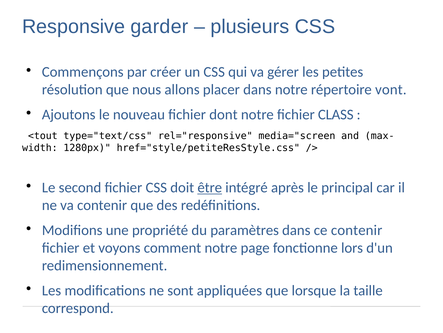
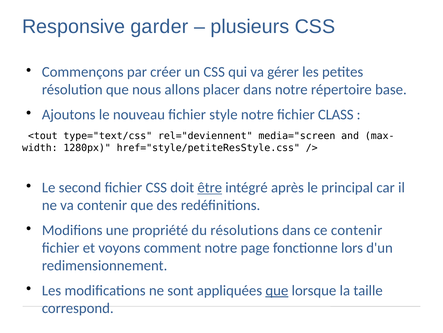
vont: vont -> base
dont: dont -> style
rel="responsive: rel="responsive -> rel="deviennent
paramètres: paramètres -> résolutions
que at (277, 290) underline: none -> present
